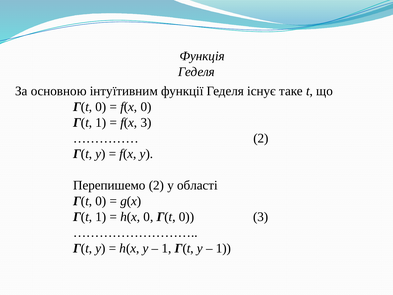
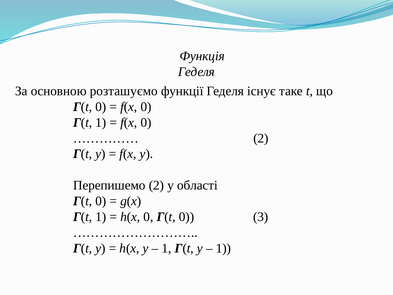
інтуїтивним: інтуїтивним -> розташуємо
3 at (146, 122): 3 -> 0
